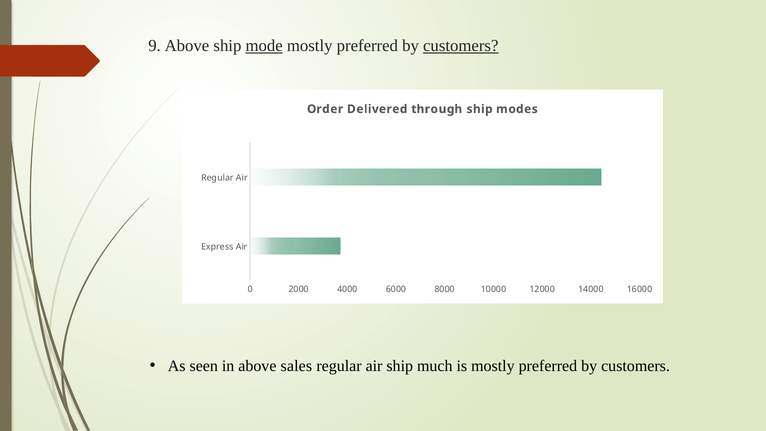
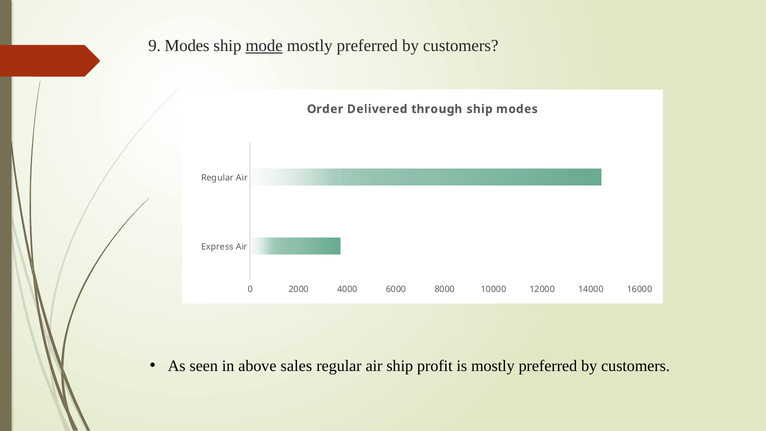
9 Above: Above -> Modes
customers at (461, 46) underline: present -> none
much: much -> profit
